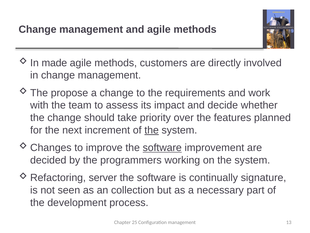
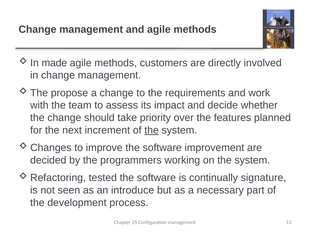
software at (162, 147) underline: present -> none
server: server -> tested
collection: collection -> introduce
